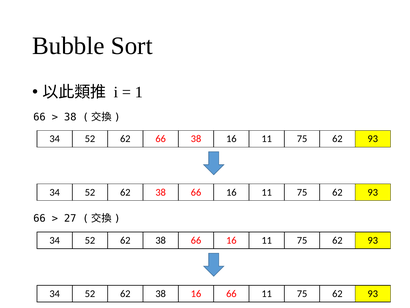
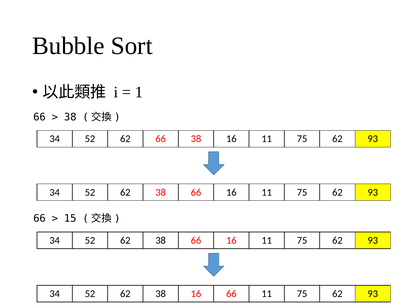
27: 27 -> 15
